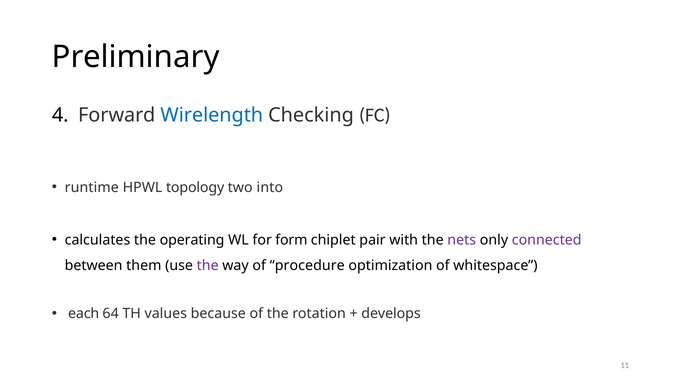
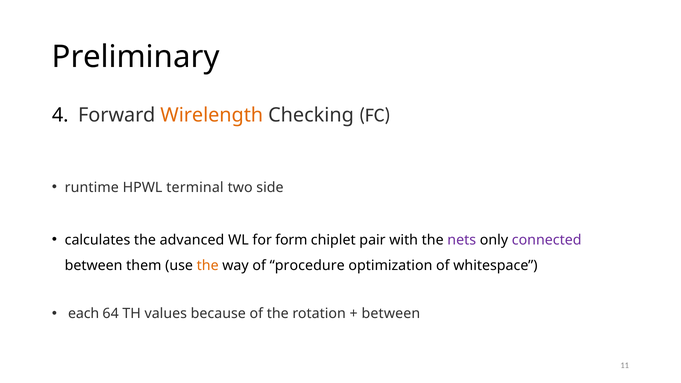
Wirelength colour: blue -> orange
topology: topology -> terminal
into: into -> side
operating: operating -> advanced
the at (208, 266) colour: purple -> orange
develops at (391, 314): develops -> between
